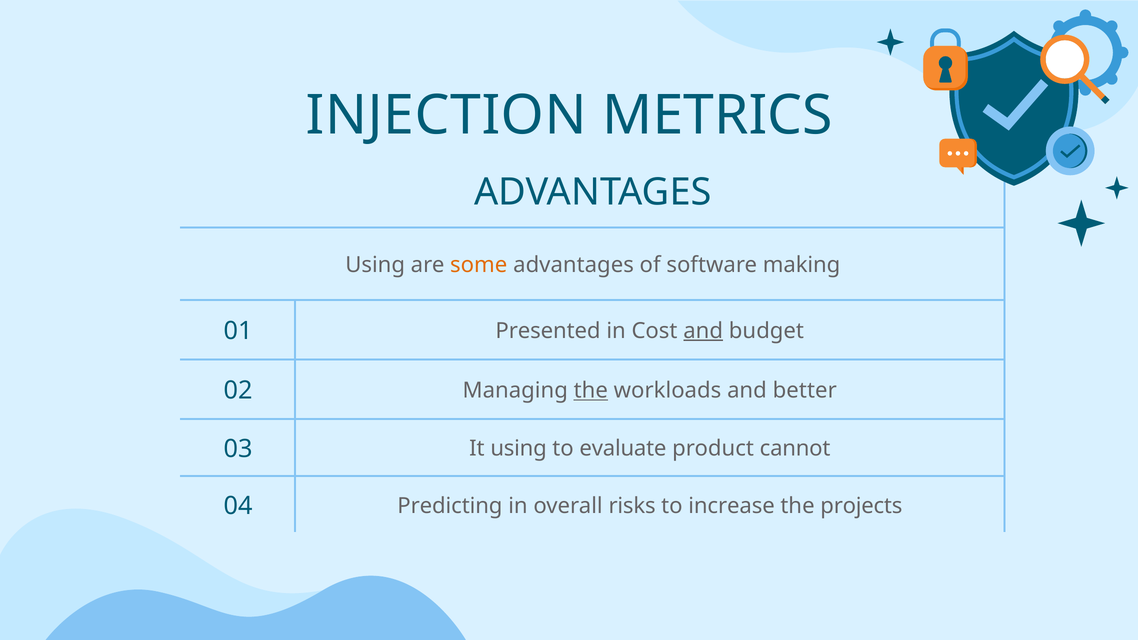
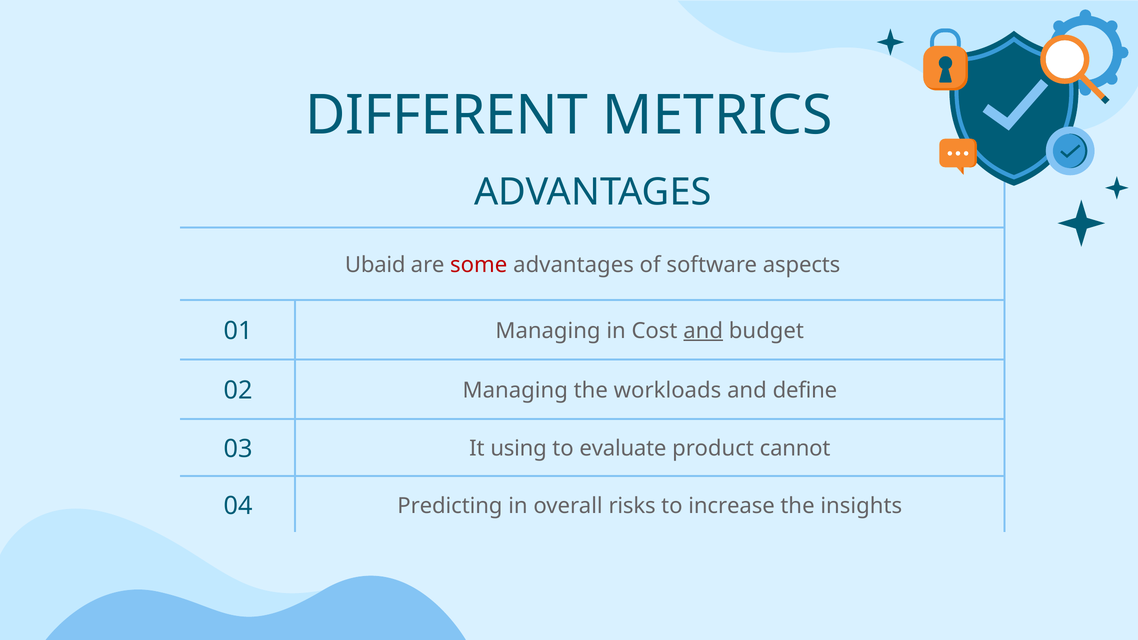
INJECTION: INJECTION -> DIFFERENT
Using at (375, 265): Using -> Ubaid
some colour: orange -> red
making: making -> aspects
01 Presented: Presented -> Managing
the at (591, 391) underline: present -> none
better: better -> define
projects: projects -> insights
